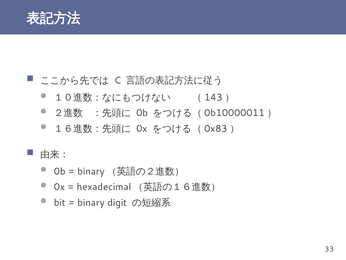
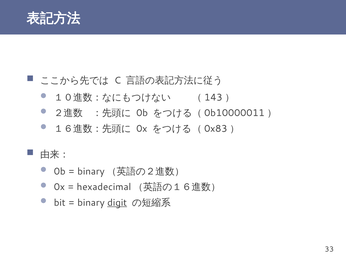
digit underline: none -> present
